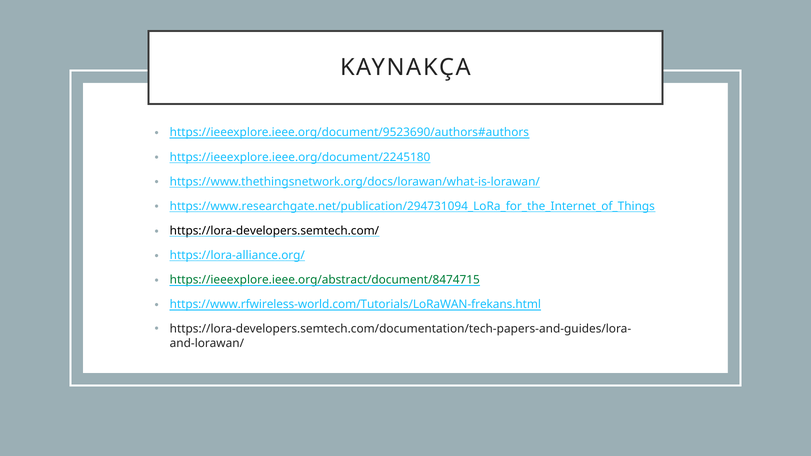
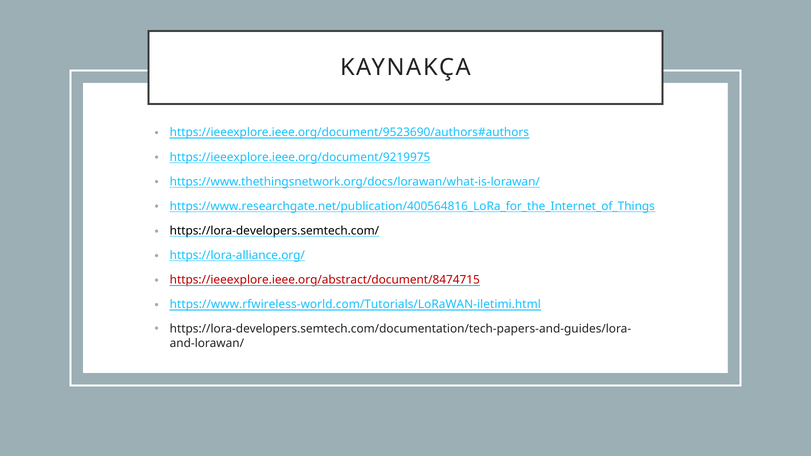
https://ieeexplore.ieee.org/document/2245180: https://ieeexplore.ieee.org/document/2245180 -> https://ieeexplore.ieee.org/document/9219975
https://www.researchgate.net/publication/294731094_LoRa_for_the_Internet_of_Things: https://www.researchgate.net/publication/294731094_LoRa_for_the_Internet_of_Things -> https://www.researchgate.net/publication/400564816_LoRa_for_the_Internet_of_Things
https://ieeexplore.ieee.org/abstract/document/8474715 colour: green -> red
https://www.rfwireless-world.com/Tutorials/LoRaWAN-frekans.html: https://www.rfwireless-world.com/Tutorials/LoRaWAN-frekans.html -> https://www.rfwireless-world.com/Tutorials/LoRaWAN-iletimi.html
